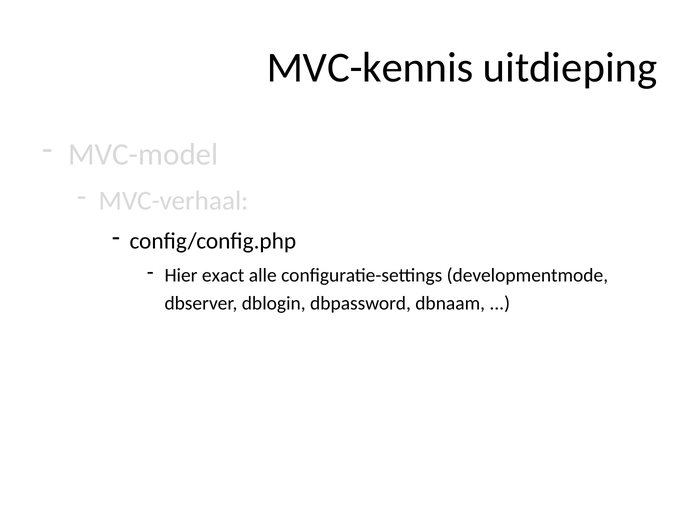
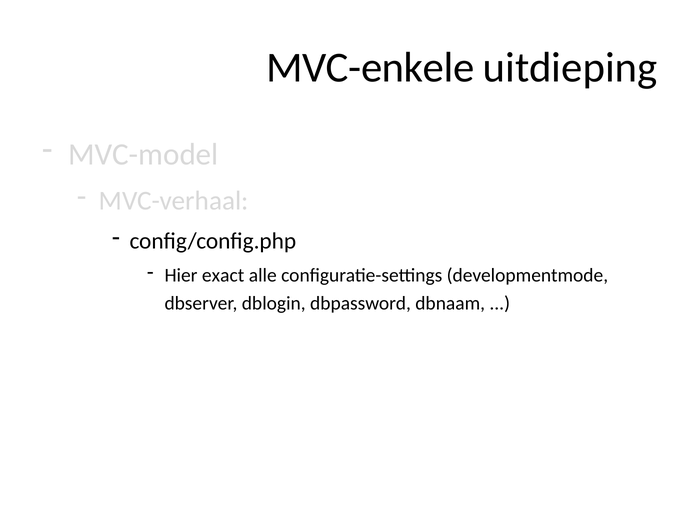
MVC-kennis: MVC-kennis -> MVC-enkele
